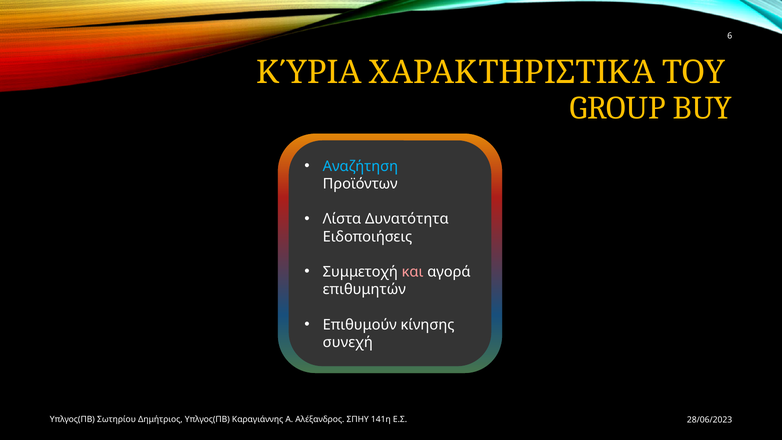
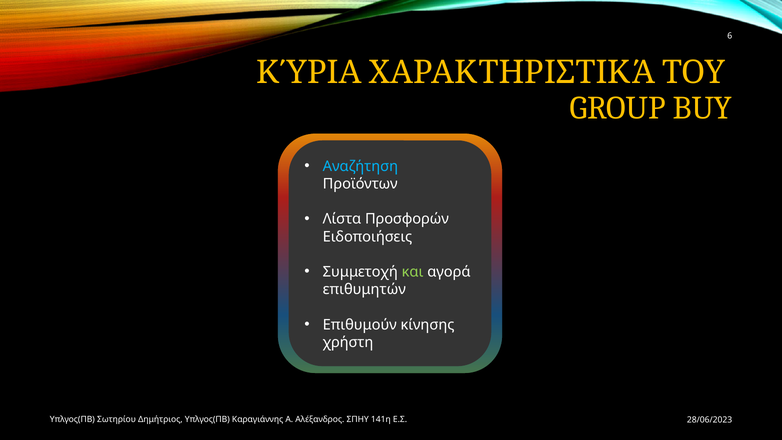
Δυνατότητα: Δυνατότητα -> Προσφορών
και colour: pink -> light green
συνεχή: συνεχή -> χρήστη
